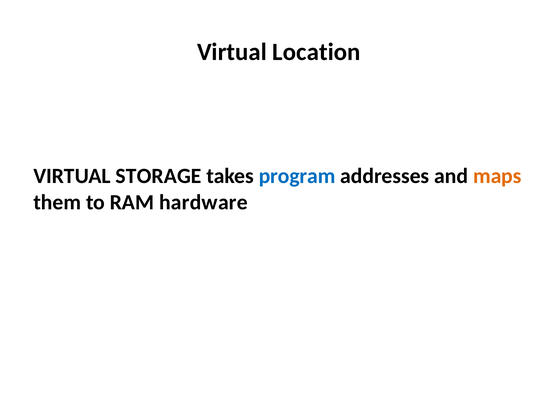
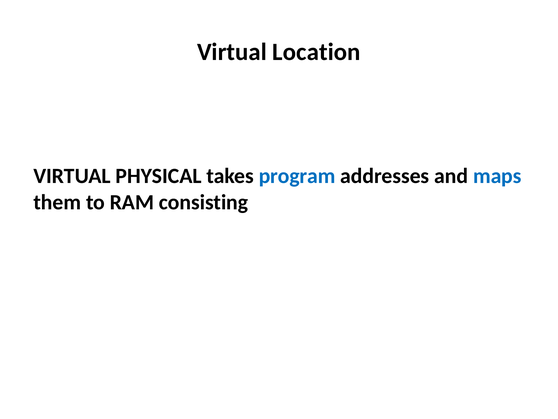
STORAGE: STORAGE -> PHYSICAL
maps colour: orange -> blue
hardware: hardware -> consisting
